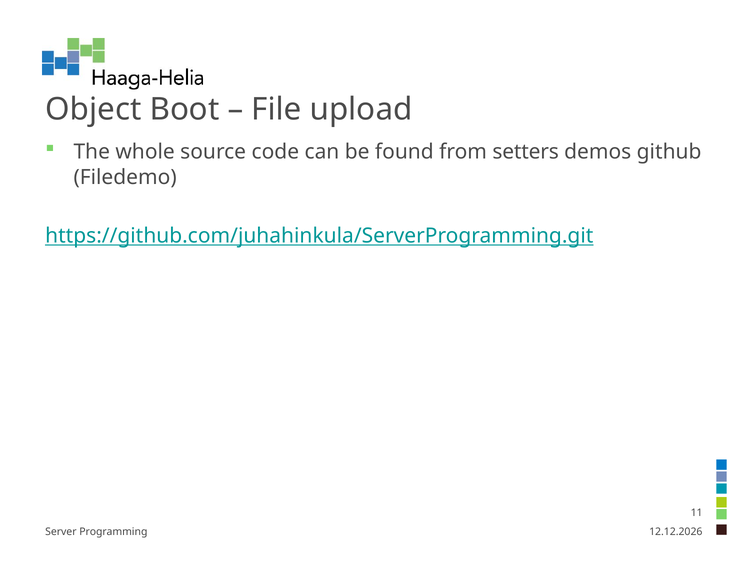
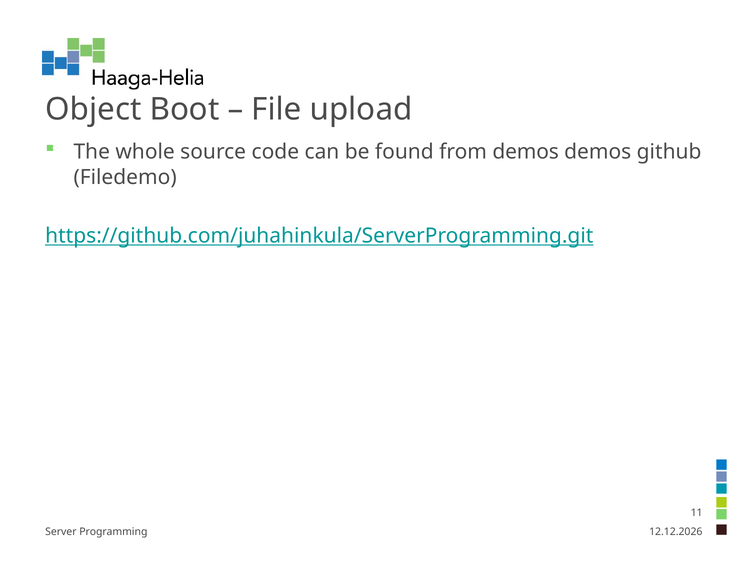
from setters: setters -> demos
